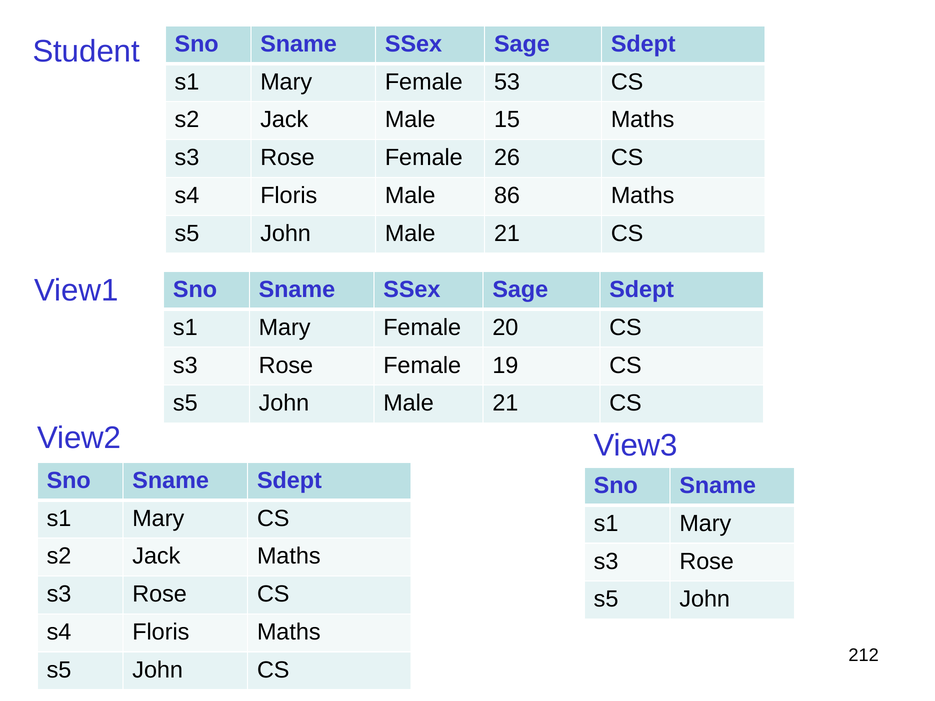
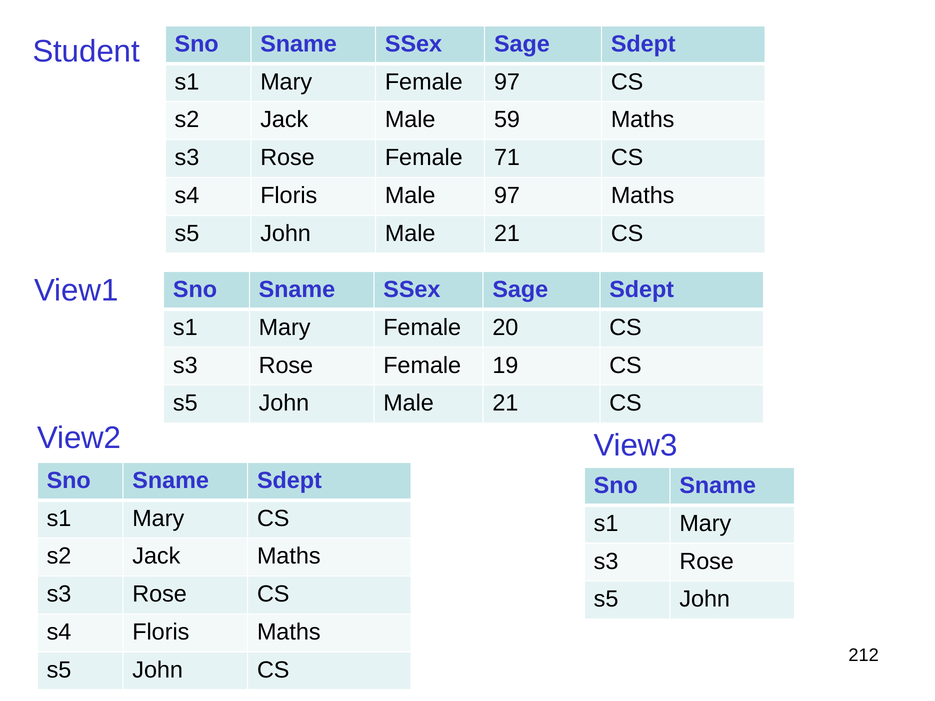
Female 53: 53 -> 97
15: 15 -> 59
26: 26 -> 71
Male 86: 86 -> 97
